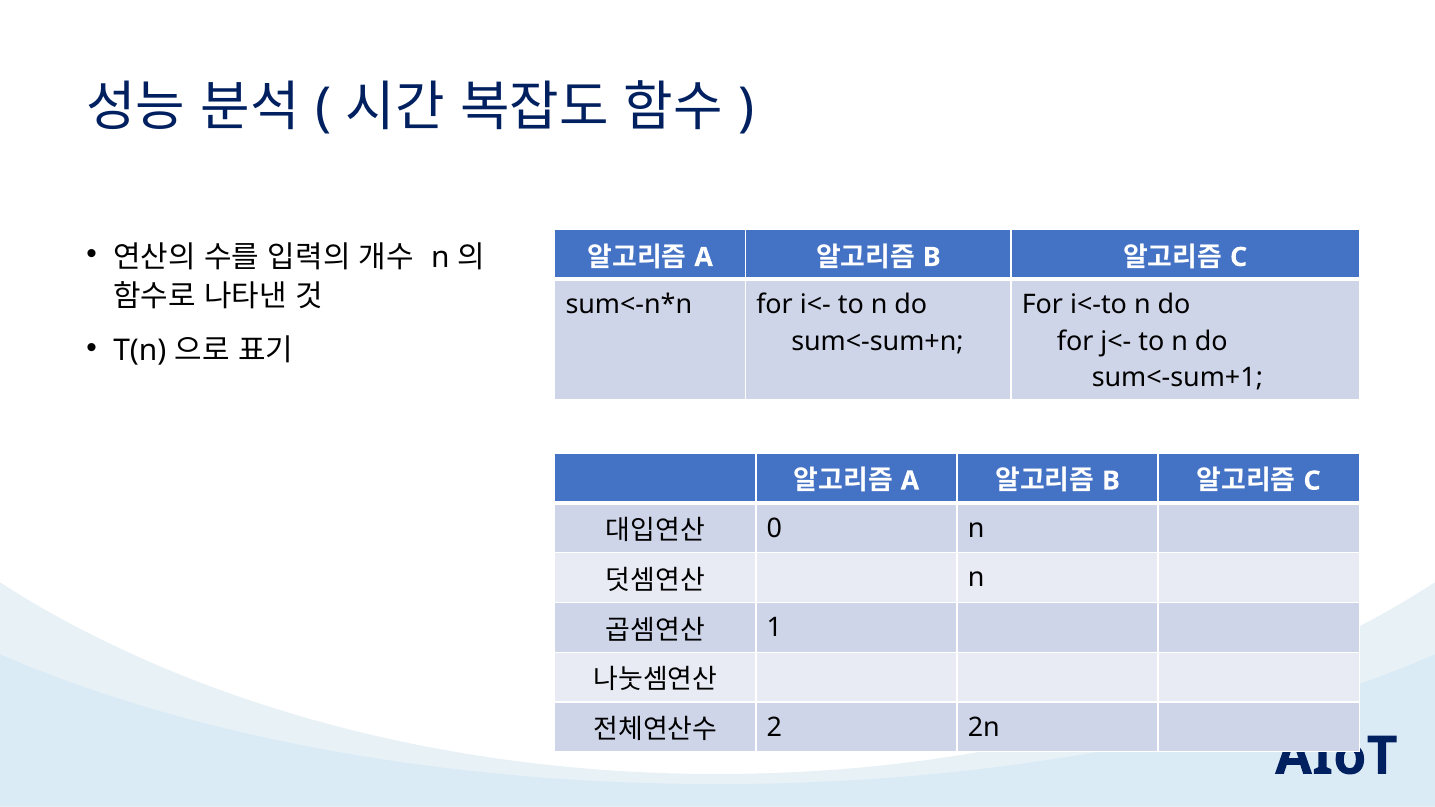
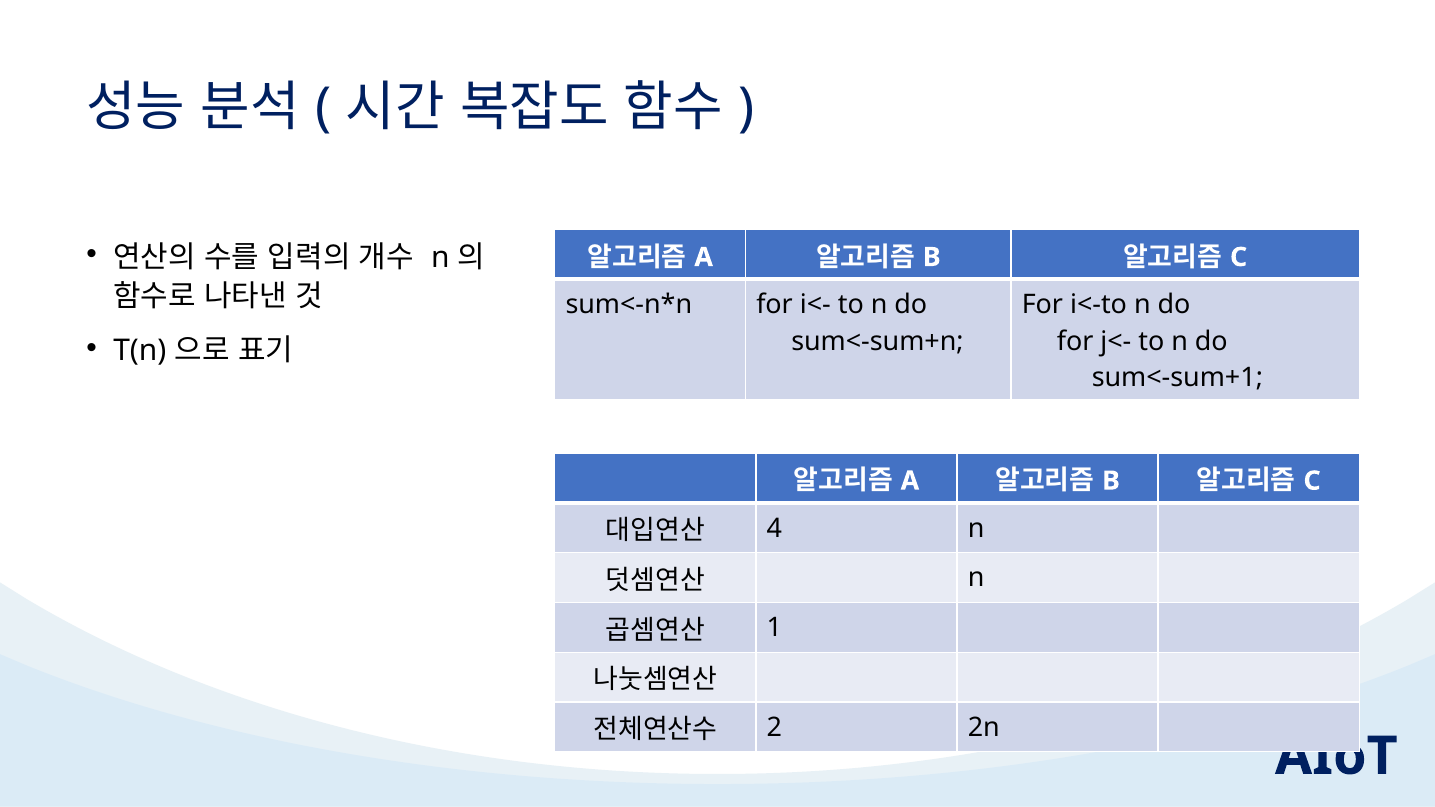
0: 0 -> 4
